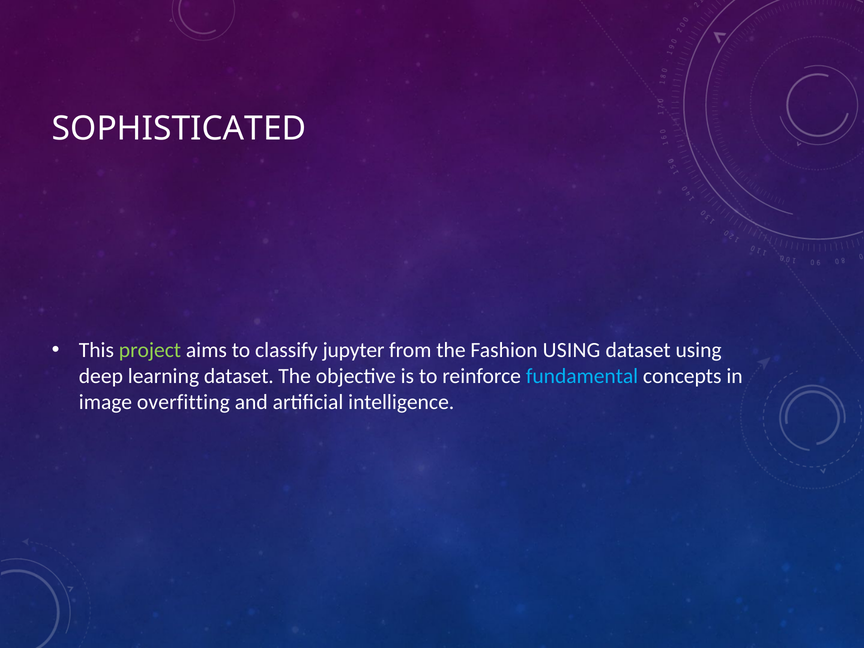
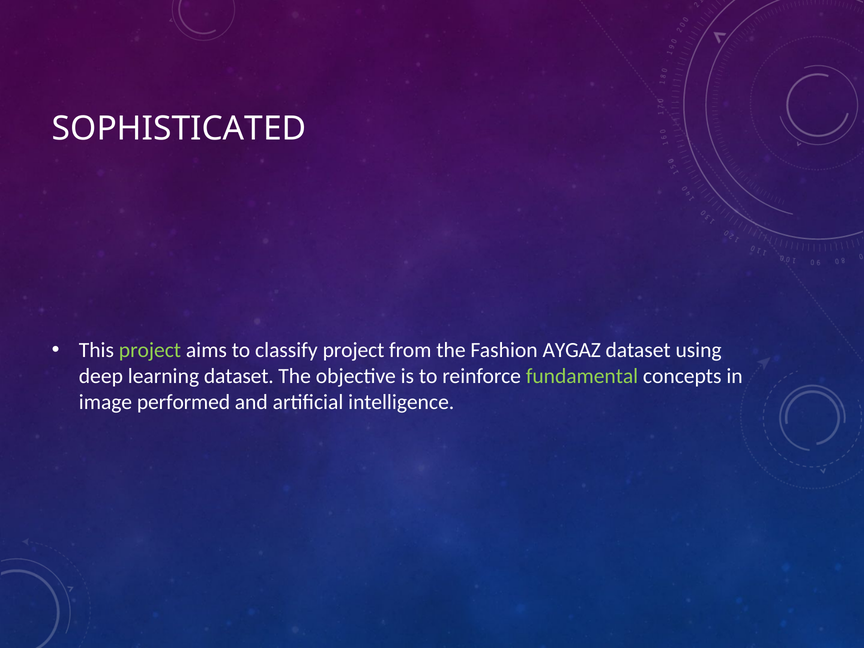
classify jupyter: jupyter -> project
Fashion USING: USING -> AYGAZ
fundamental colour: light blue -> light green
overfitting: overfitting -> performed
